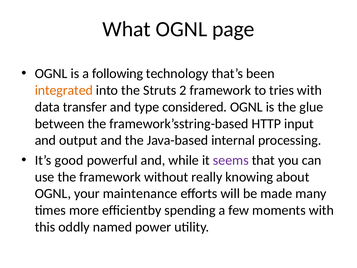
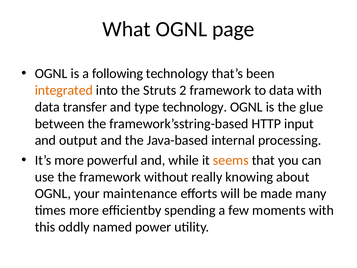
to tries: tries -> data
type considered: considered -> technology
It’s good: good -> more
seems colour: purple -> orange
